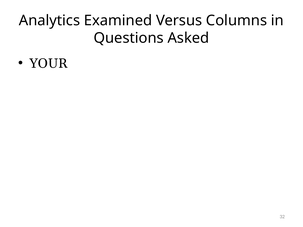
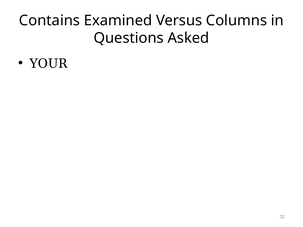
Analytics: Analytics -> Contains
